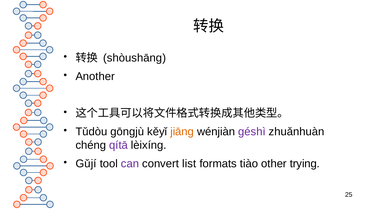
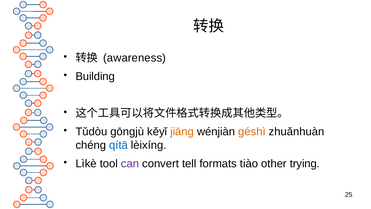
shòushāng: shòushāng -> awareness
Another: Another -> Building
géshì colour: purple -> orange
qítā colour: purple -> blue
Gǔjí: Gǔjí -> Lìkè
list: list -> tell
